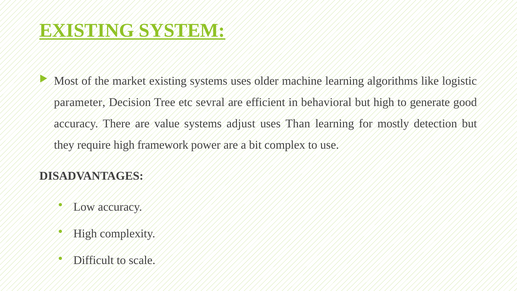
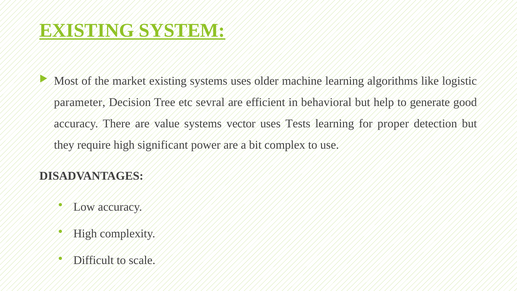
but high: high -> help
adjust: adjust -> vector
Than: Than -> Tests
mostly: mostly -> proper
framework: framework -> significant
